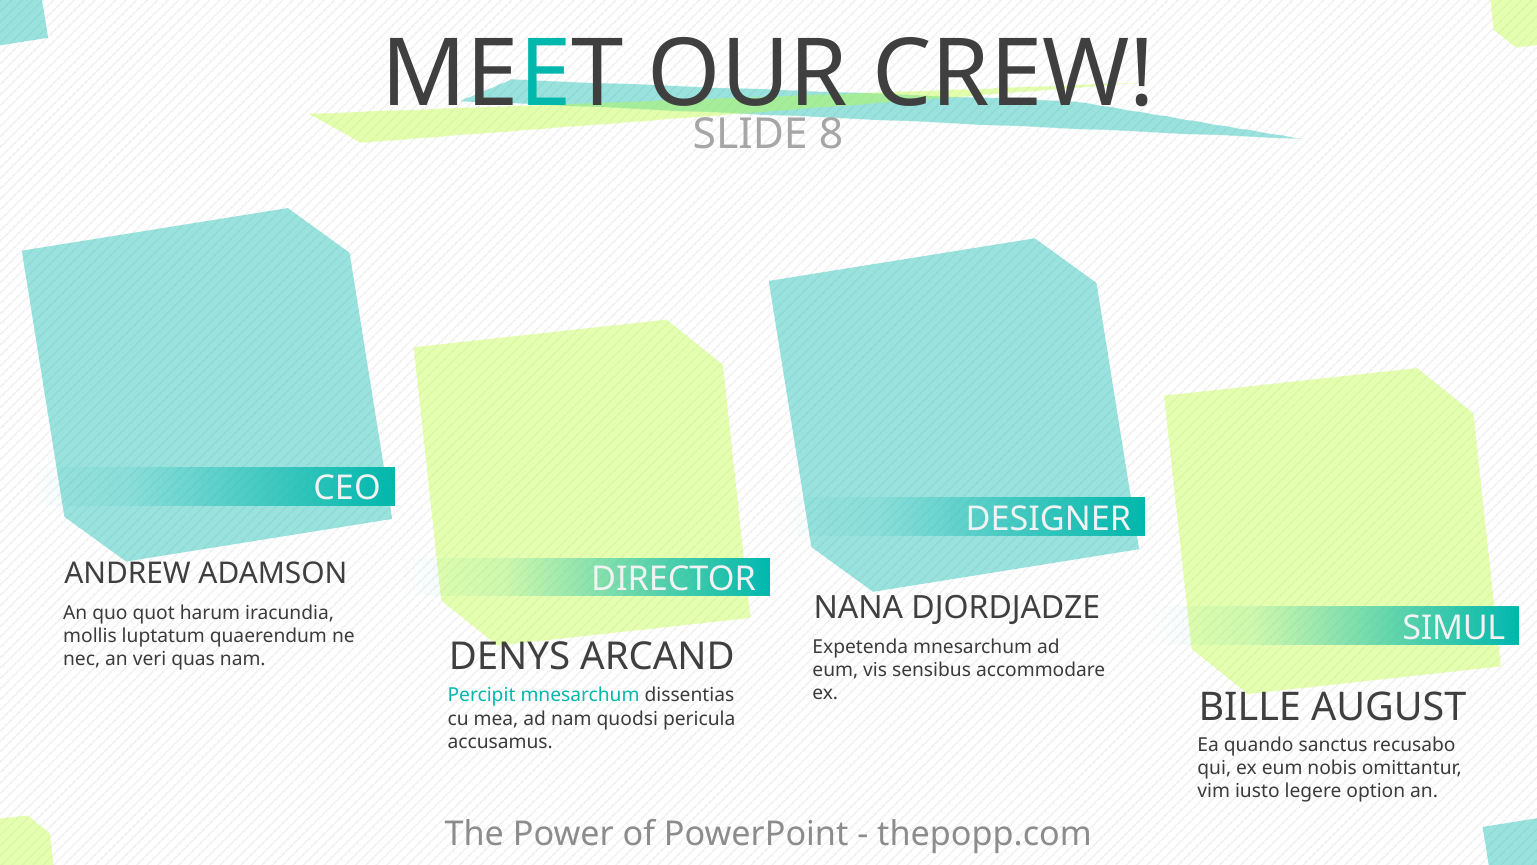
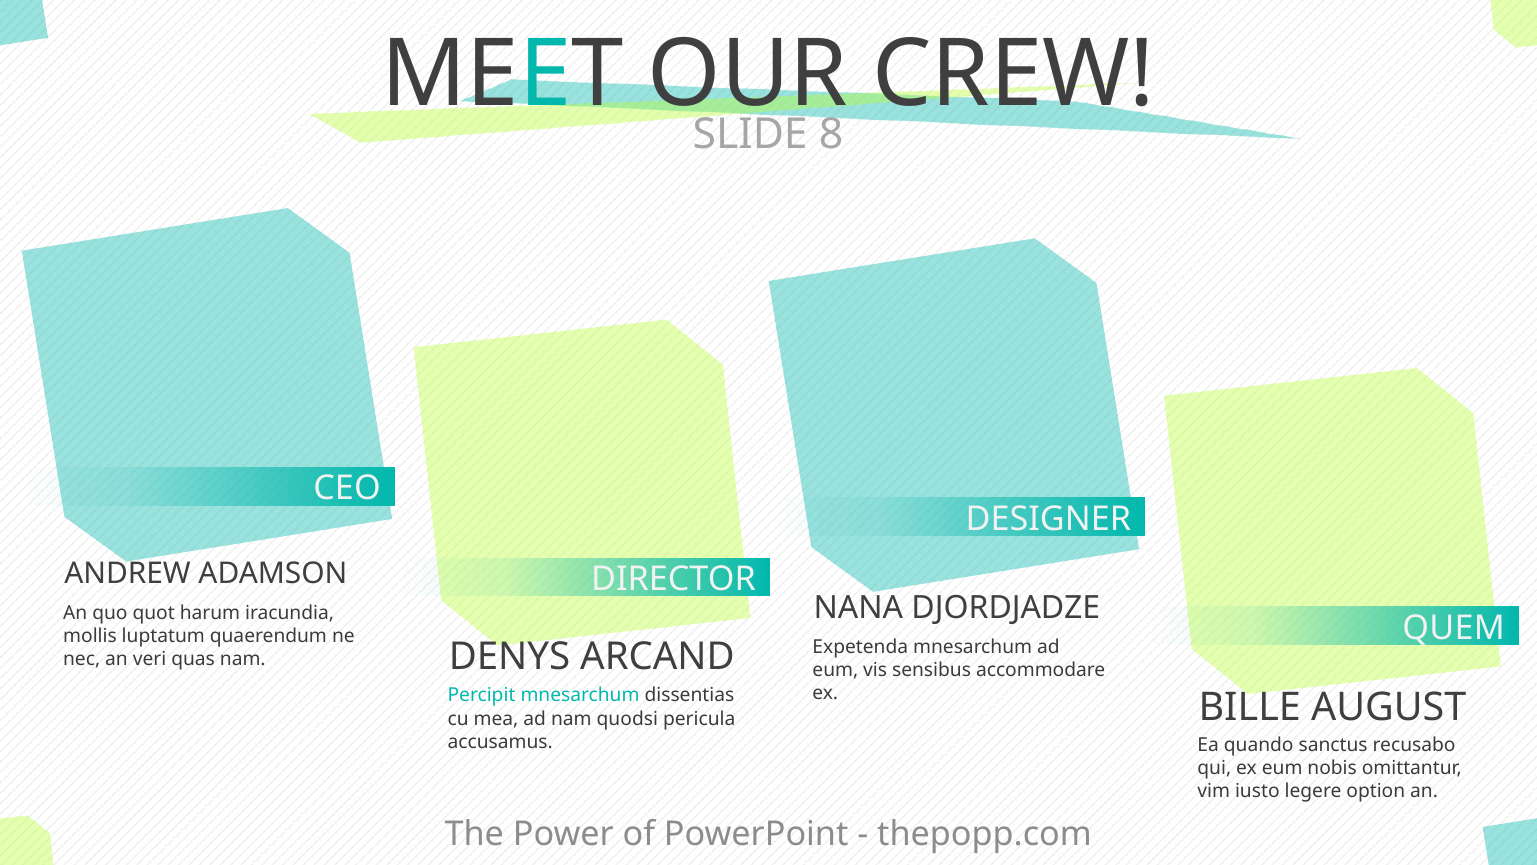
SIMUL: SIMUL -> QUEM
